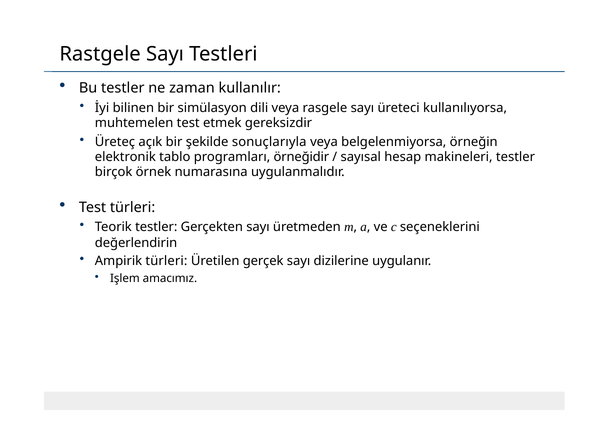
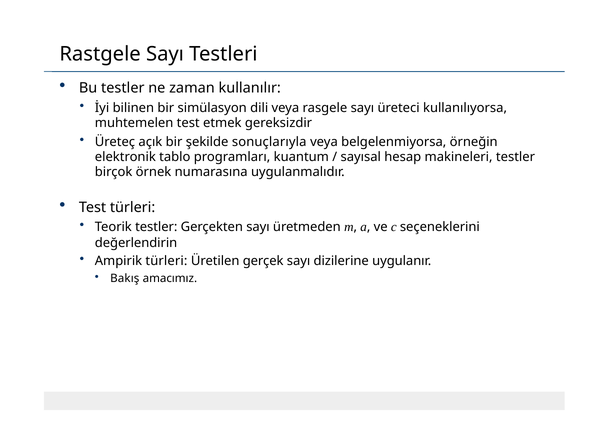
örneğidir: örneğidir -> kuantum
Işlem: Işlem -> Bakış
